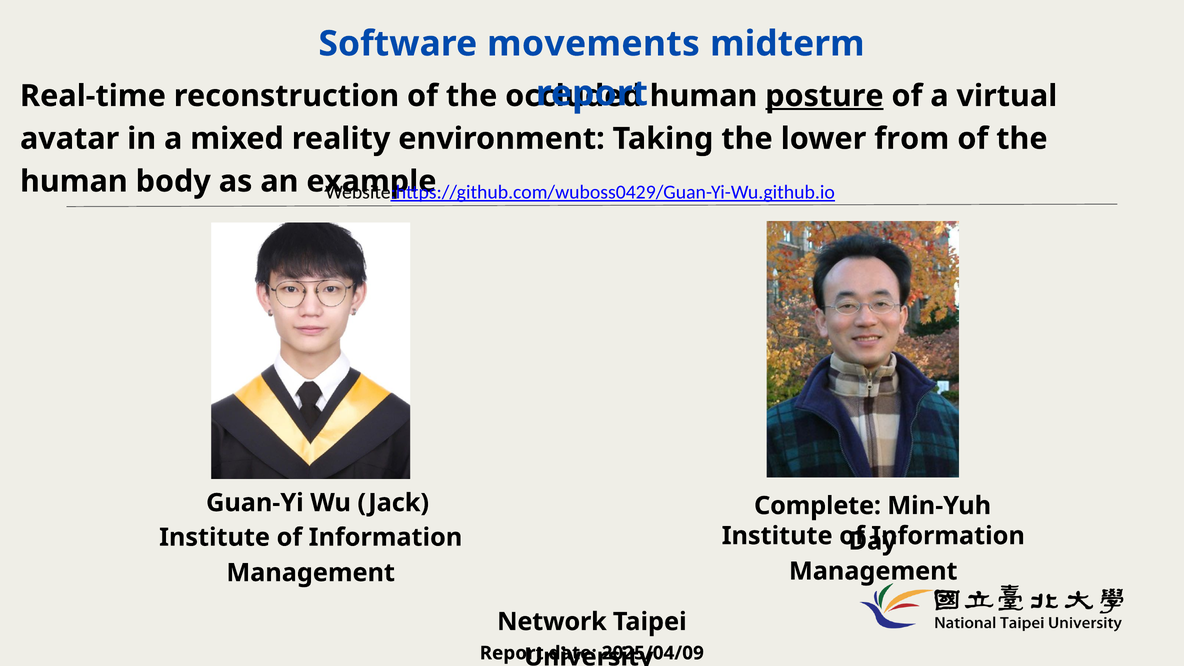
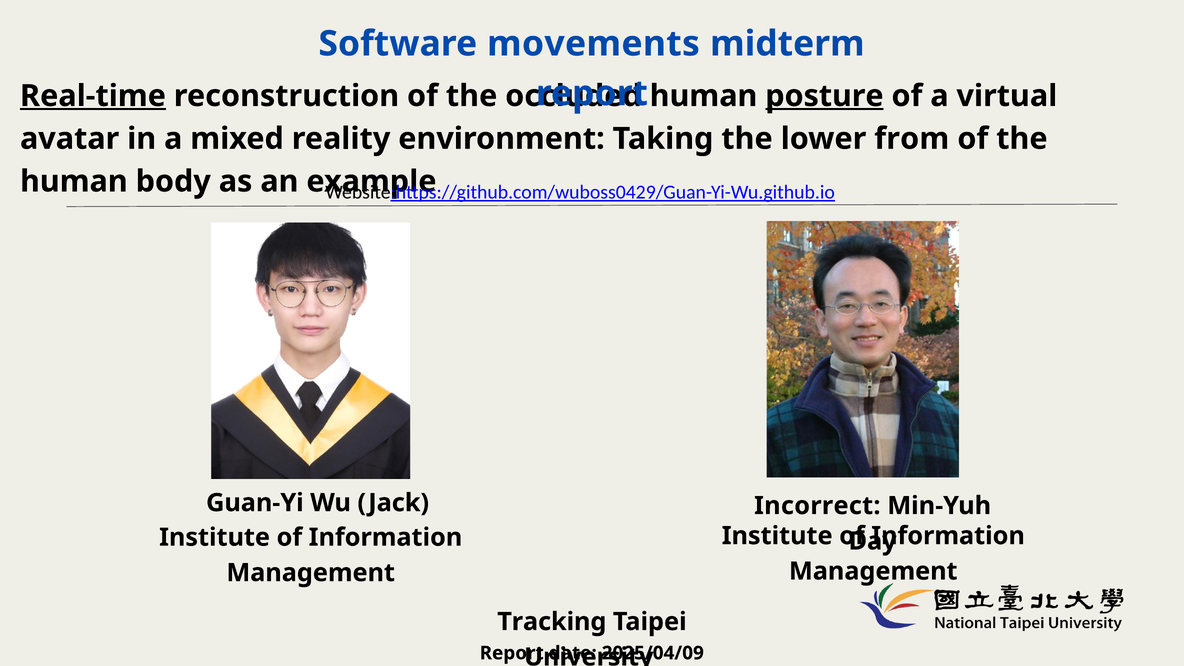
Real-time underline: none -> present
Complete: Complete -> Incorrect
Network: Network -> Tracking
